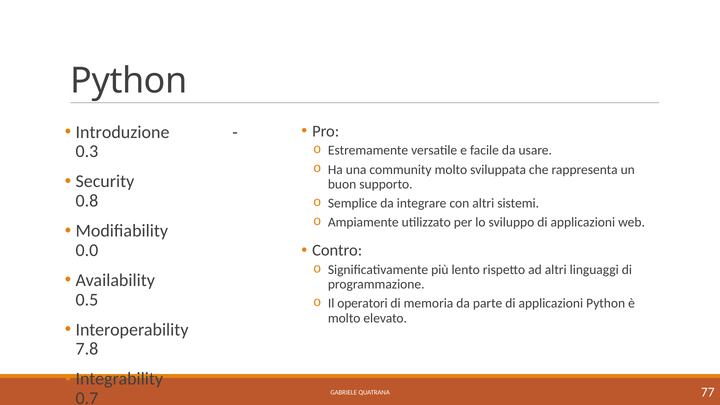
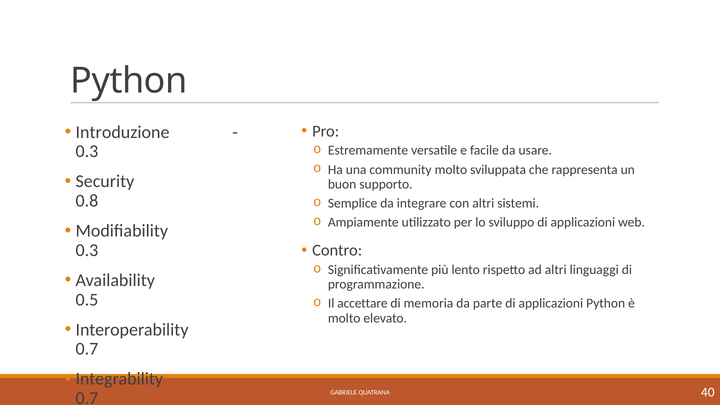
0.0 at (87, 250): 0.0 -> 0.3
operatori: operatori -> accettare
7.8 at (87, 349): 7.8 -> 0.7
77: 77 -> 40
